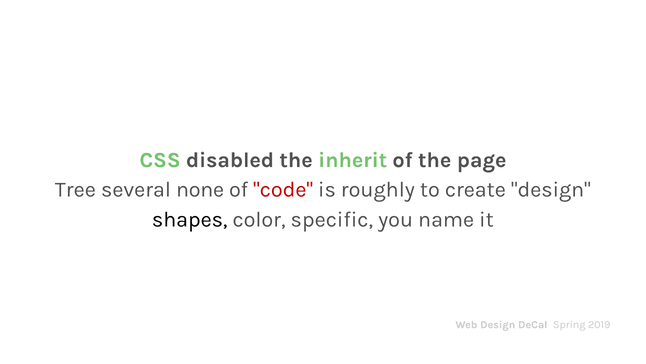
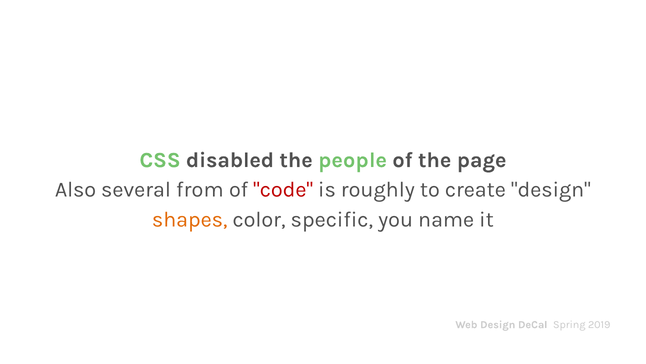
inherit: inherit -> people
Tree: Tree -> Also
none: none -> from
shapes colour: black -> orange
